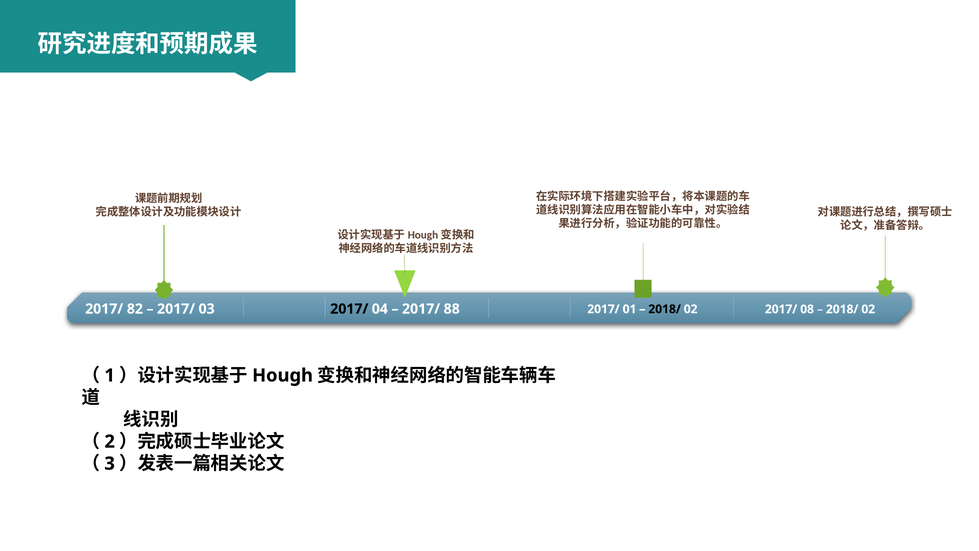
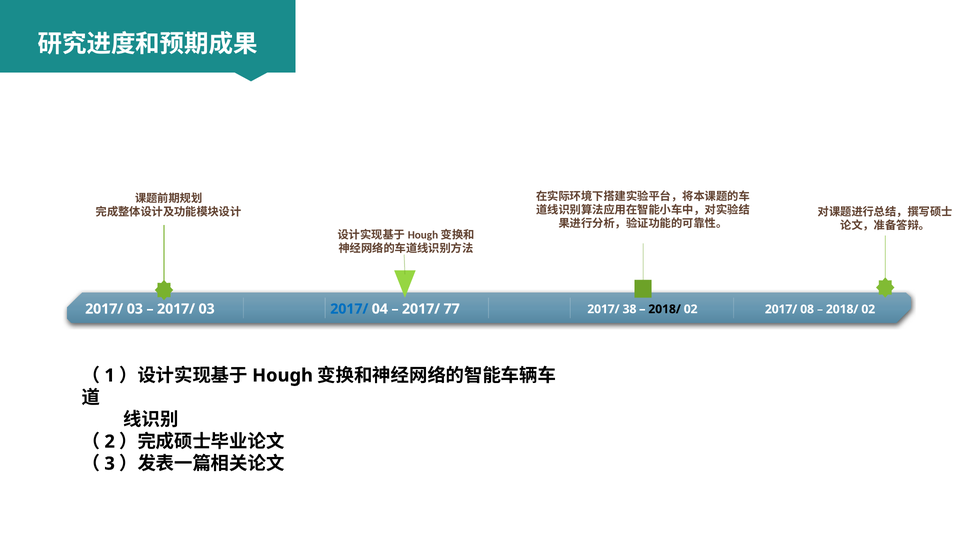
82 at (135, 309): 82 -> 03
2017/ at (349, 309) colour: black -> blue
88: 88 -> 77
01: 01 -> 38
